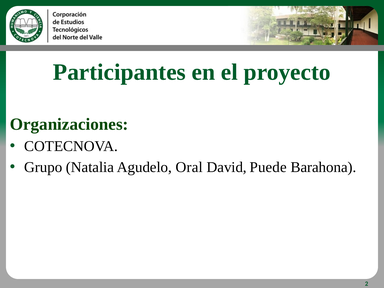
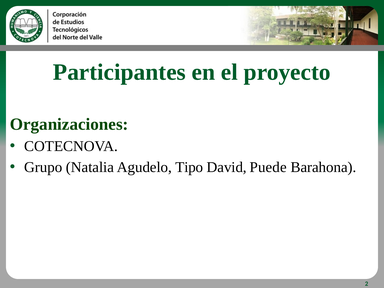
Oral: Oral -> Tipo
